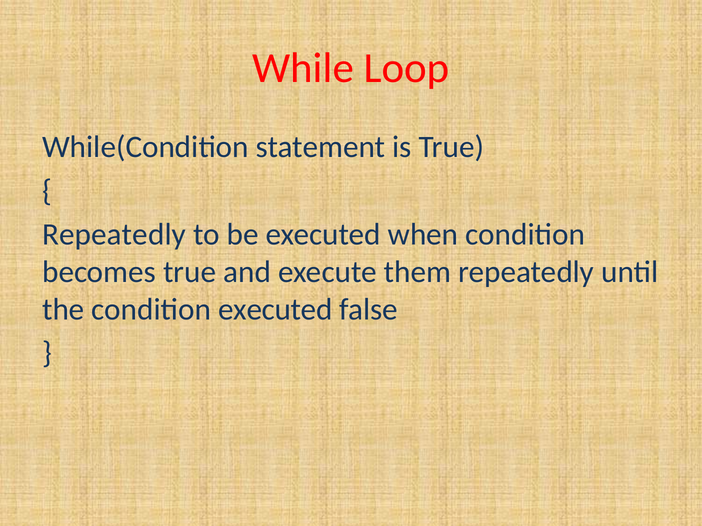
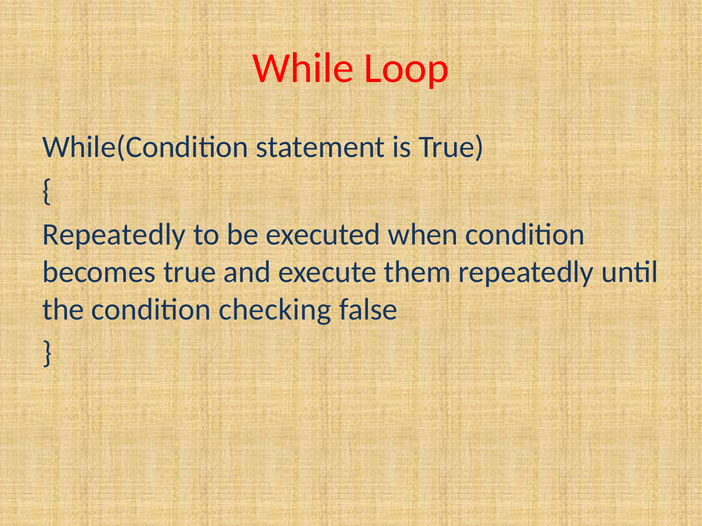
condition executed: executed -> checking
